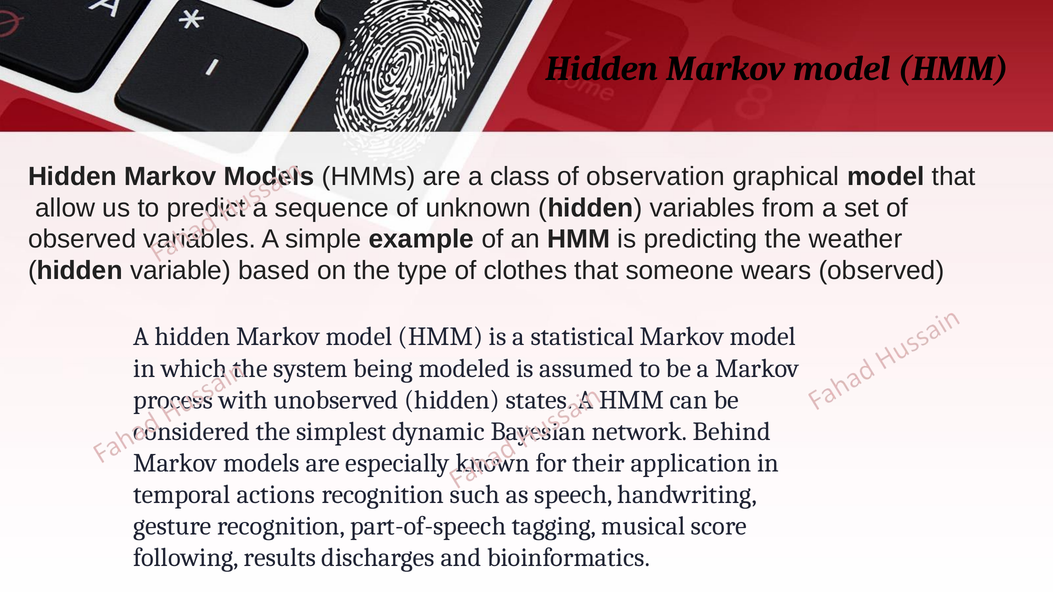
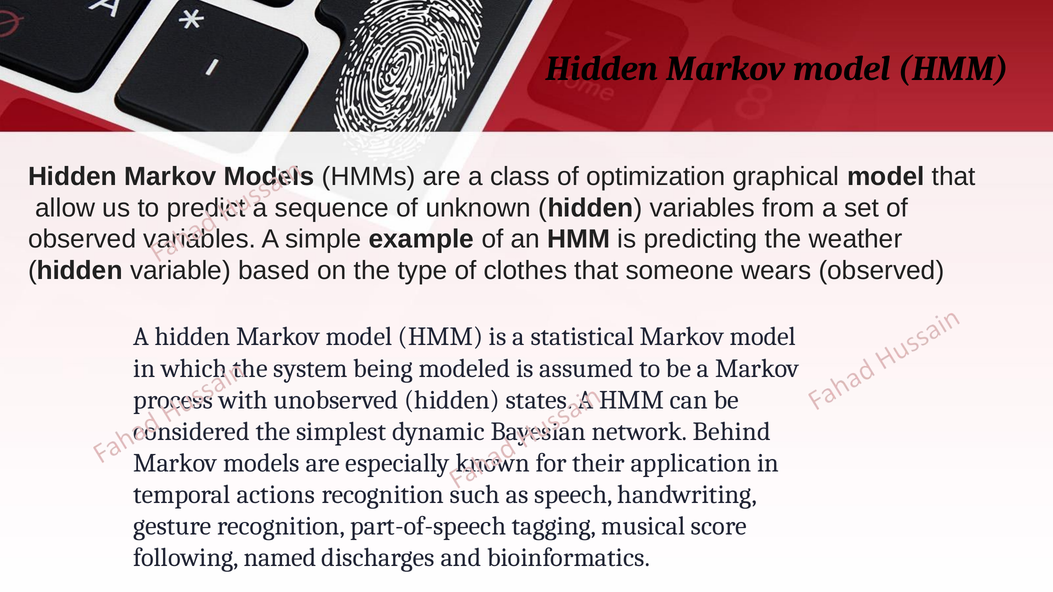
observation: observation -> optimization
results: results -> named
